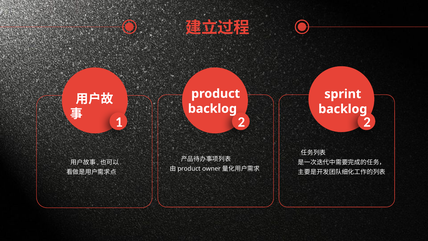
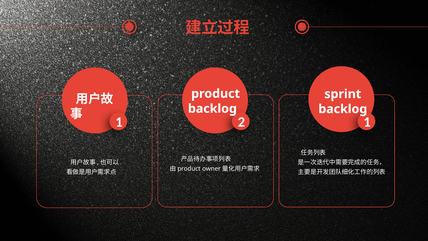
2 2: 2 -> 1
